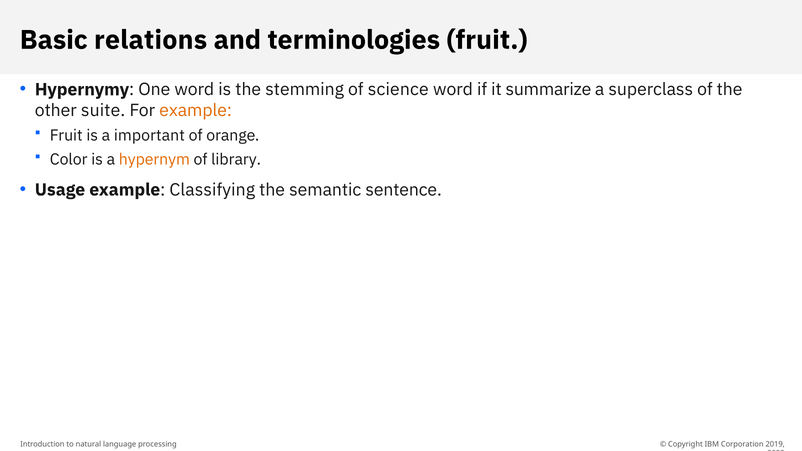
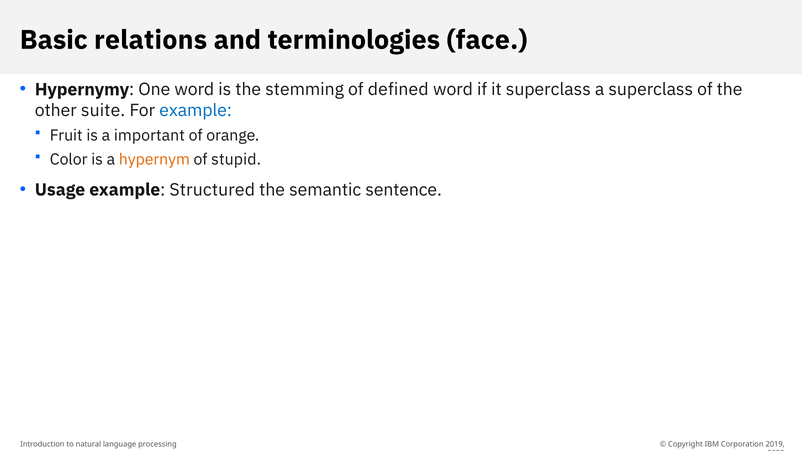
terminologies fruit: fruit -> face
science: science -> defined
it summarize: summarize -> superclass
example at (196, 111) colour: orange -> blue
library: library -> stupid
Classifying: Classifying -> Structured
